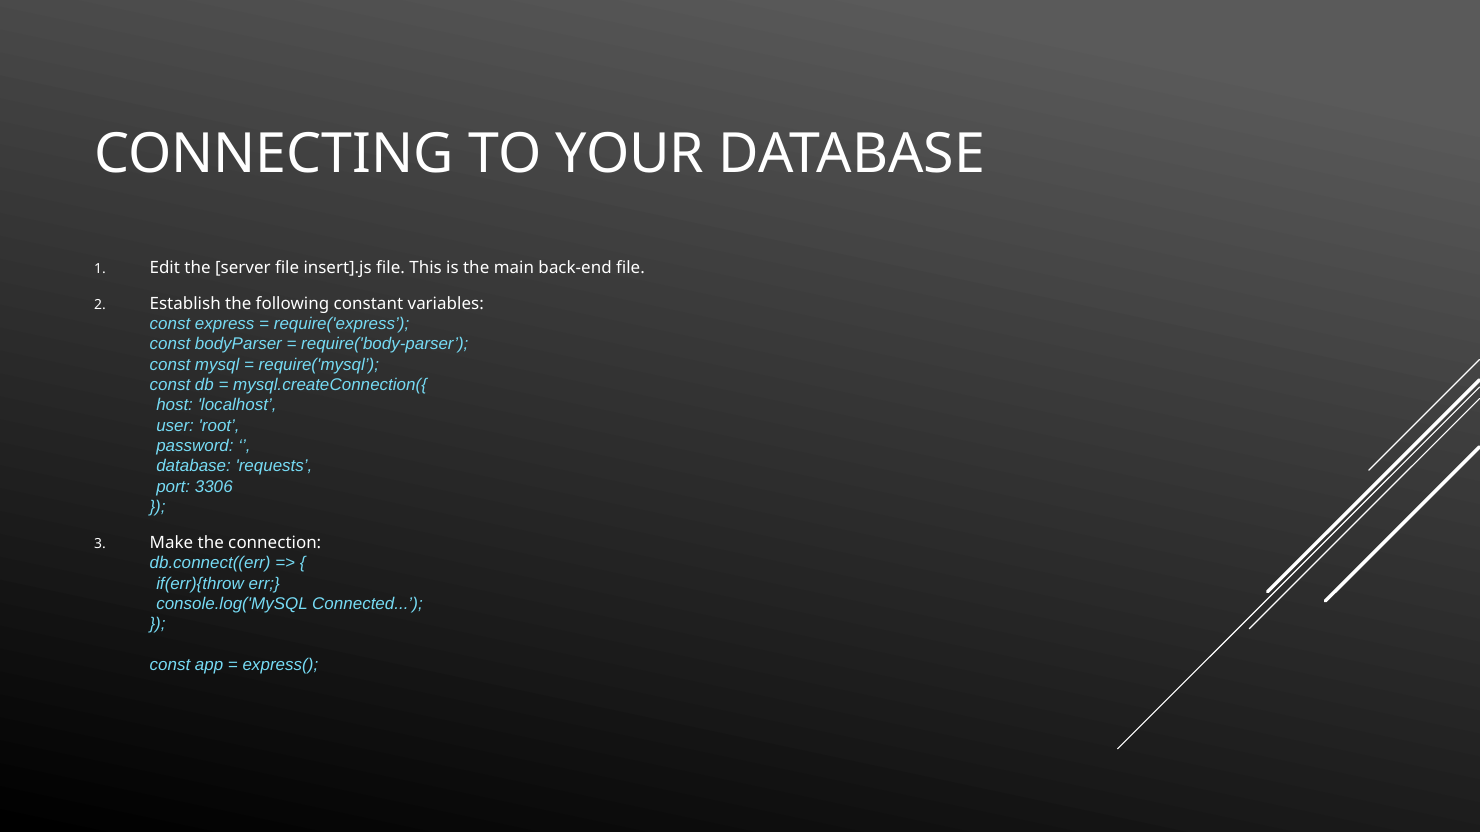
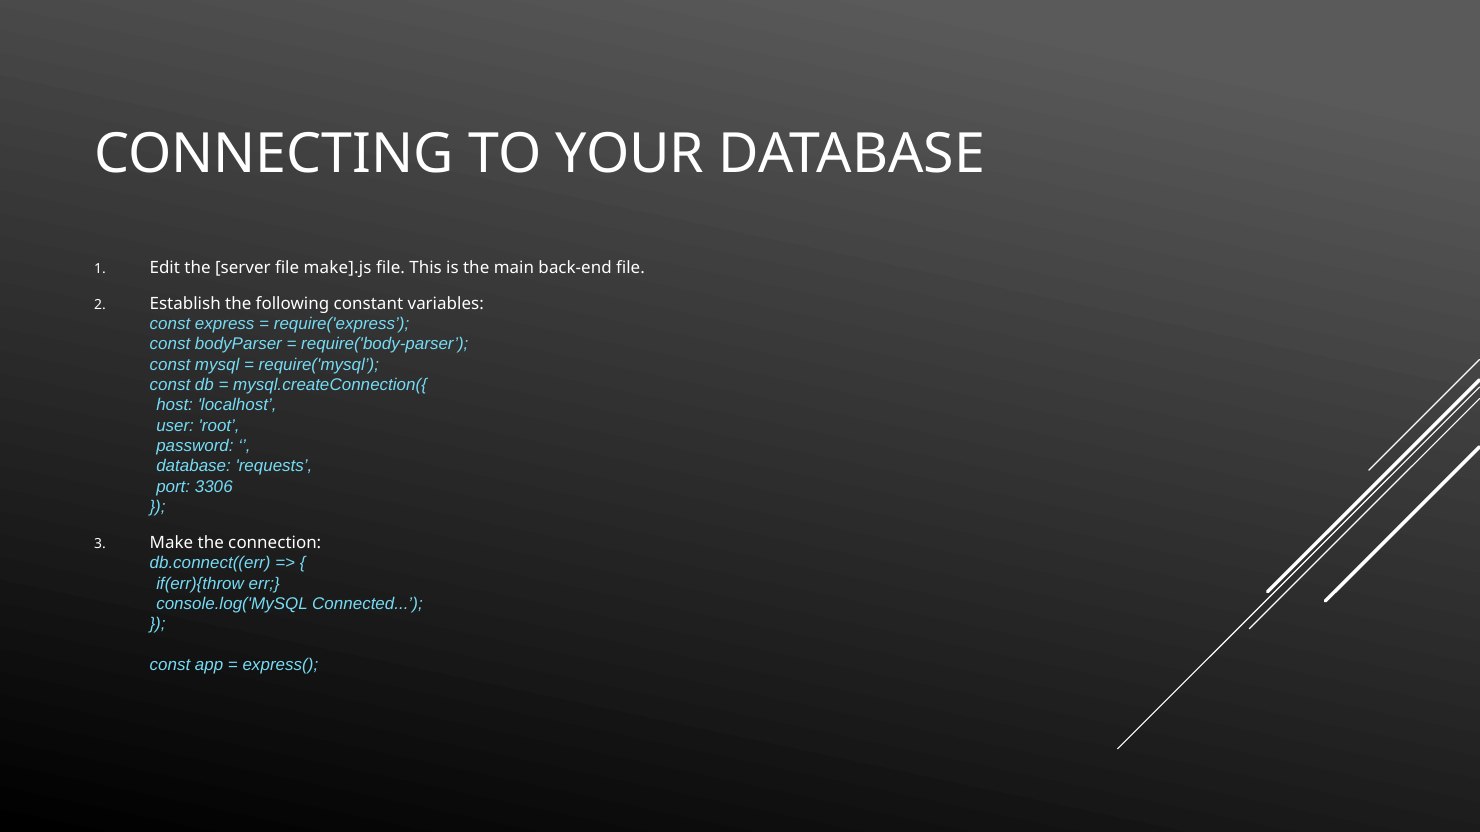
insert].js: insert].js -> make].js
